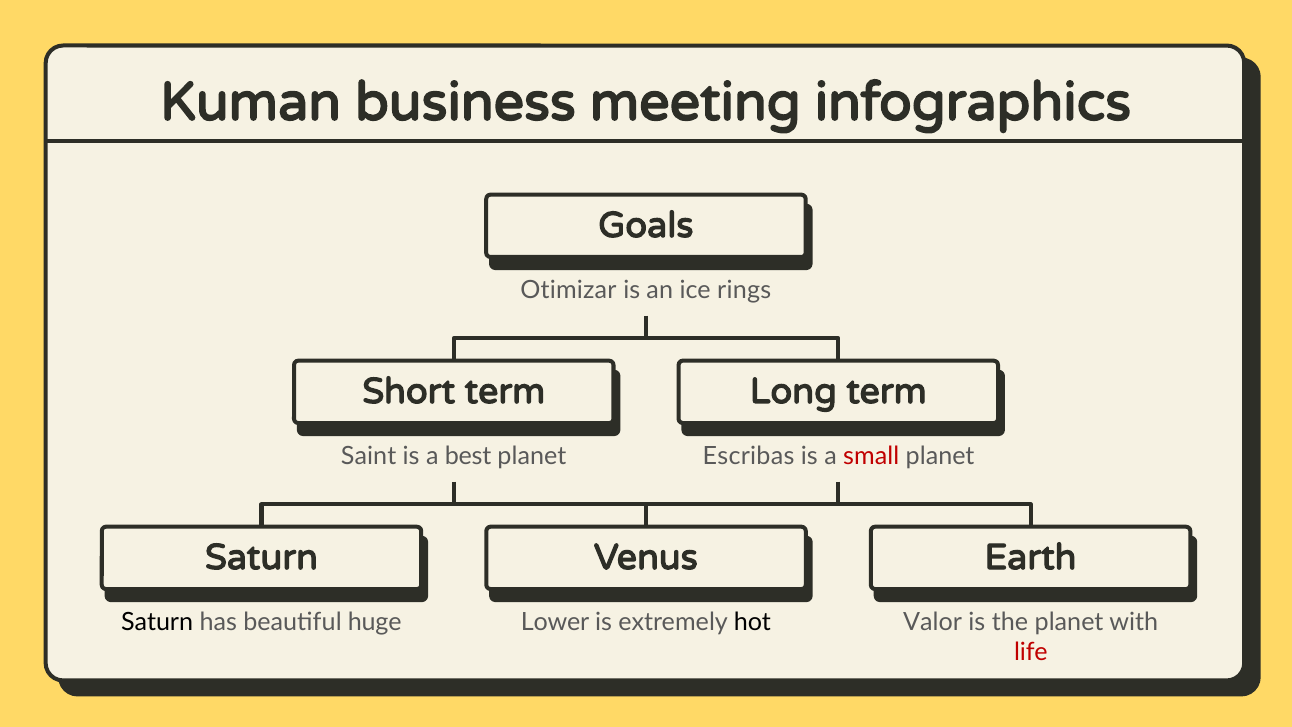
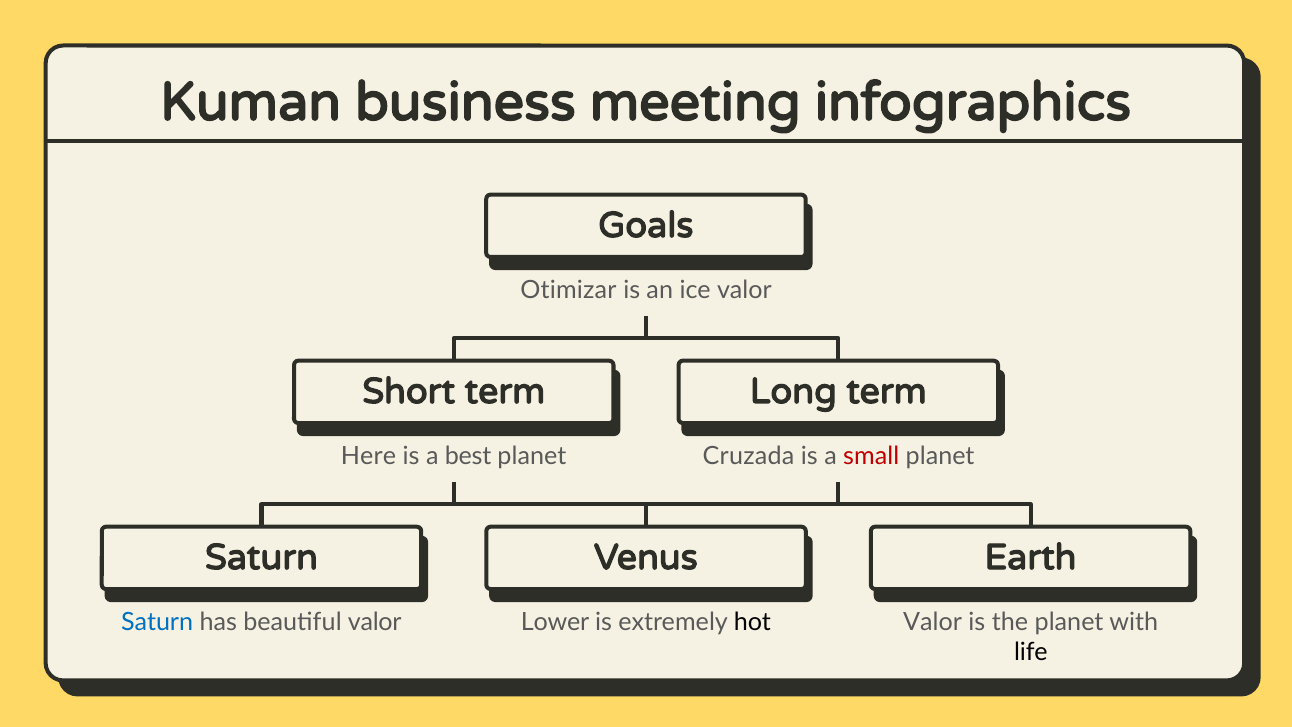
ice rings: rings -> valor
Saint: Saint -> Here
Escribas: Escribas -> Cruzada
Saturn at (157, 622) colour: black -> blue
beautiful huge: huge -> valor
life colour: red -> black
